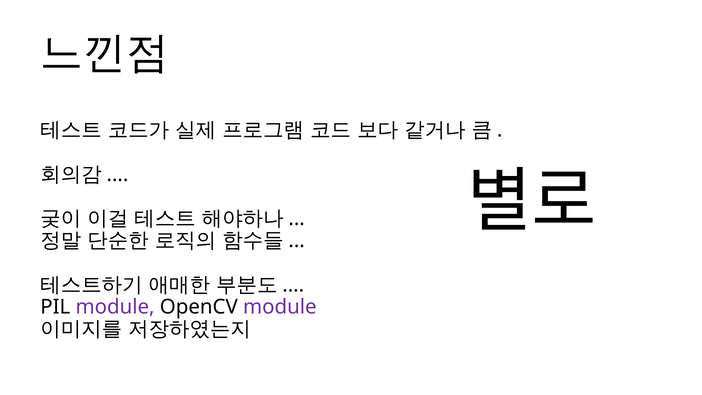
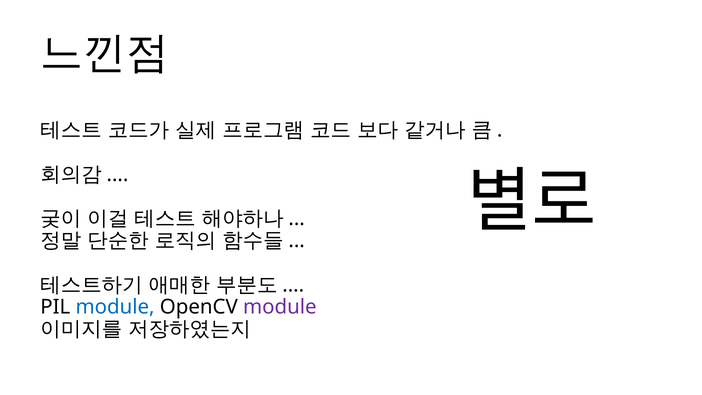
module at (115, 307) colour: purple -> blue
